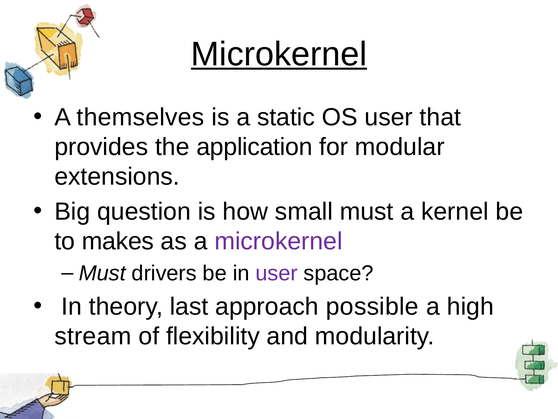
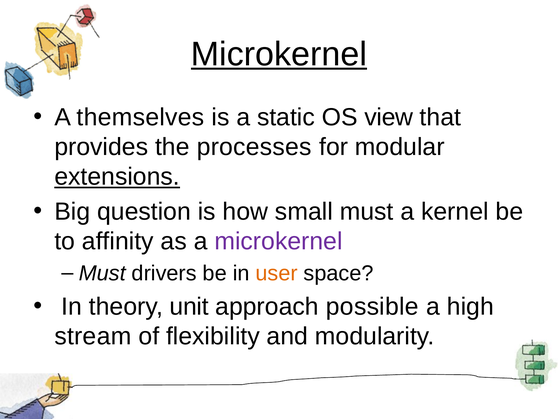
OS user: user -> view
application: application -> processes
extensions underline: none -> present
makes: makes -> affinity
user at (277, 273) colour: purple -> orange
last: last -> unit
